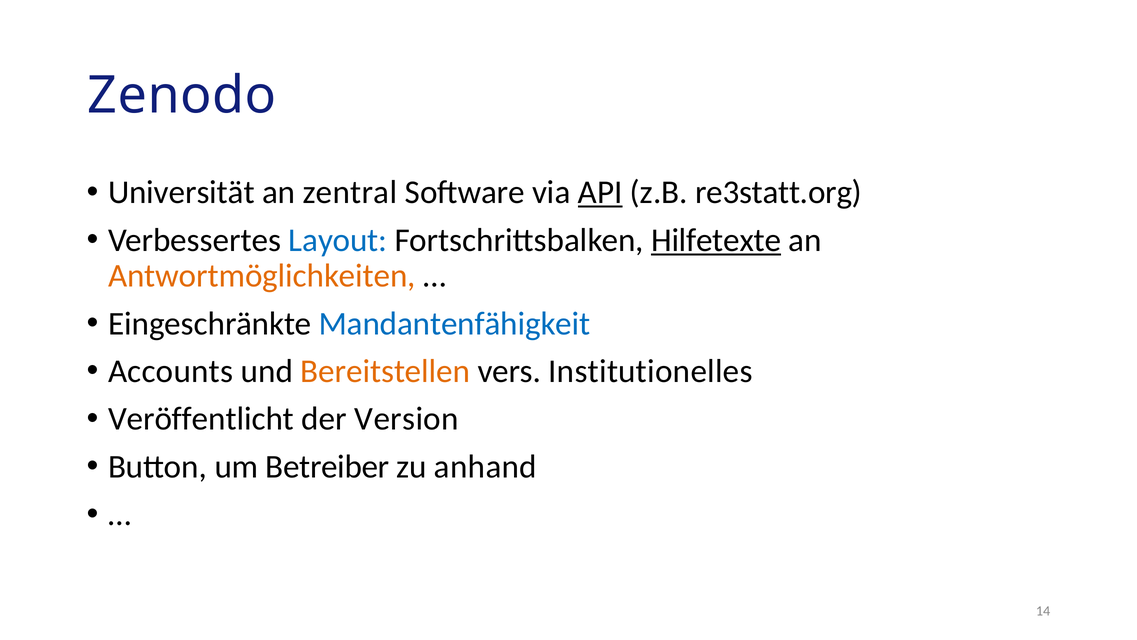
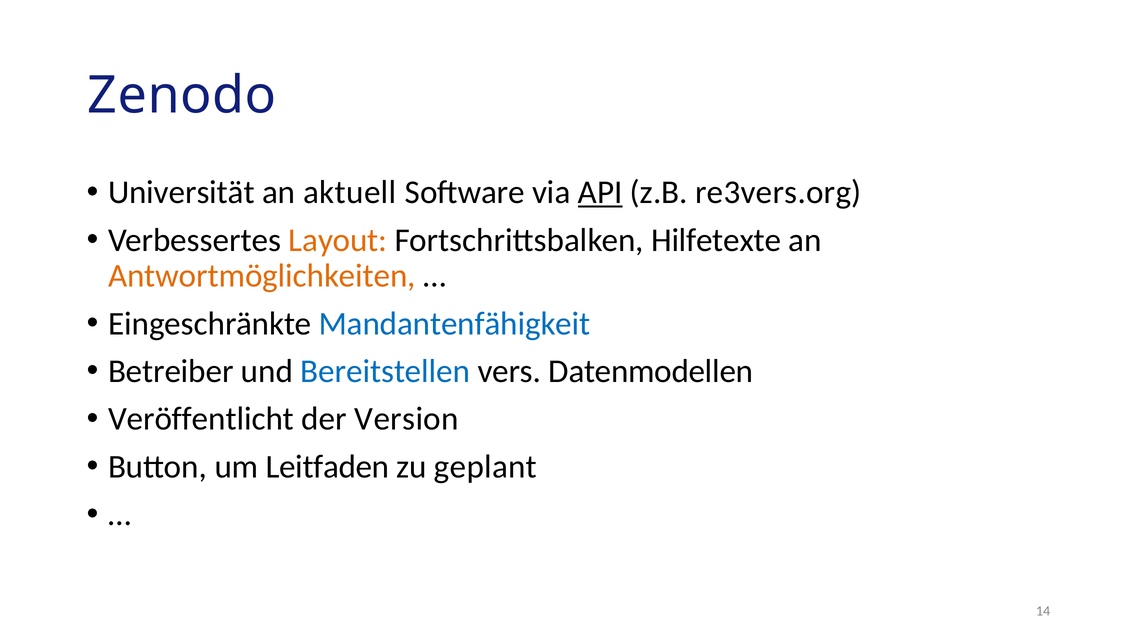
zentral: zentral -> aktuell
re3statt.org: re3statt.org -> re3vers.org
Layout colour: blue -> orange
Hilfetexte underline: present -> none
Accounts: Accounts -> Betreiber
Bereitstellen colour: orange -> blue
Institutionelles: Institutionelles -> Datenmodellen
Betreiber: Betreiber -> Leitfaden
anhand: anhand -> geplant
